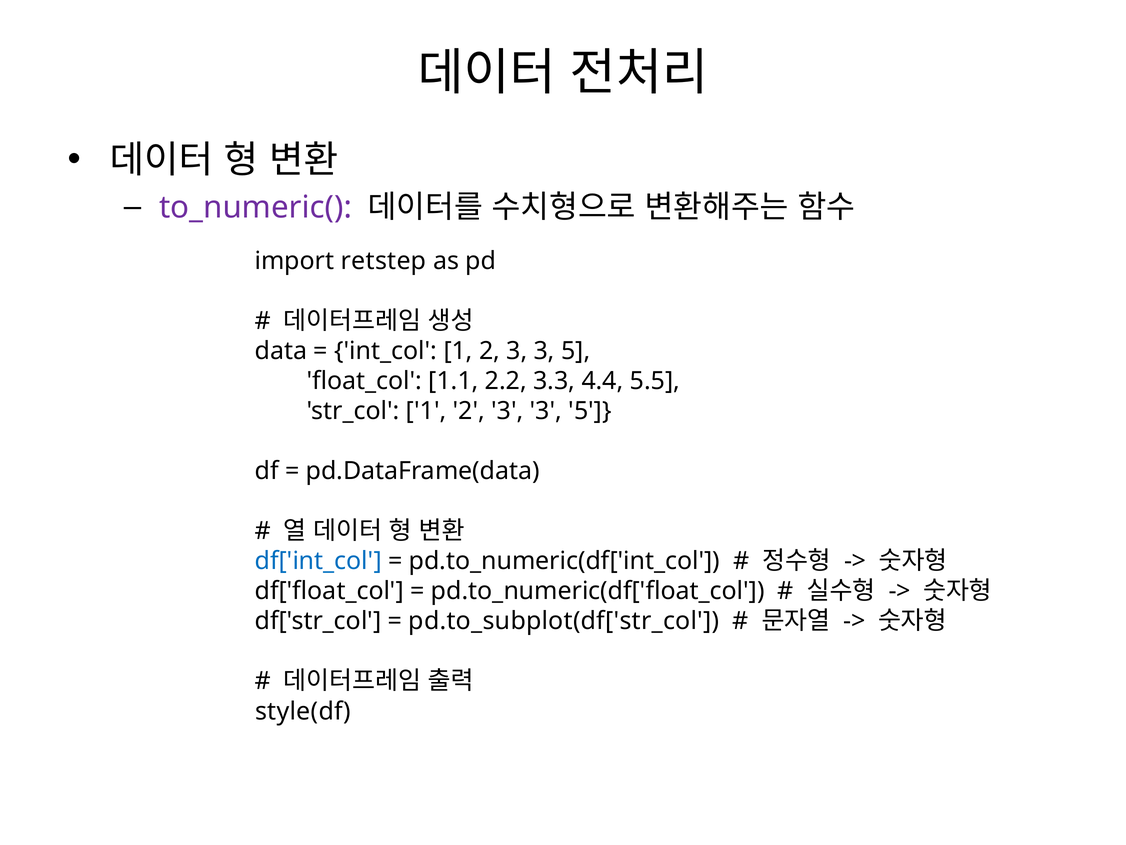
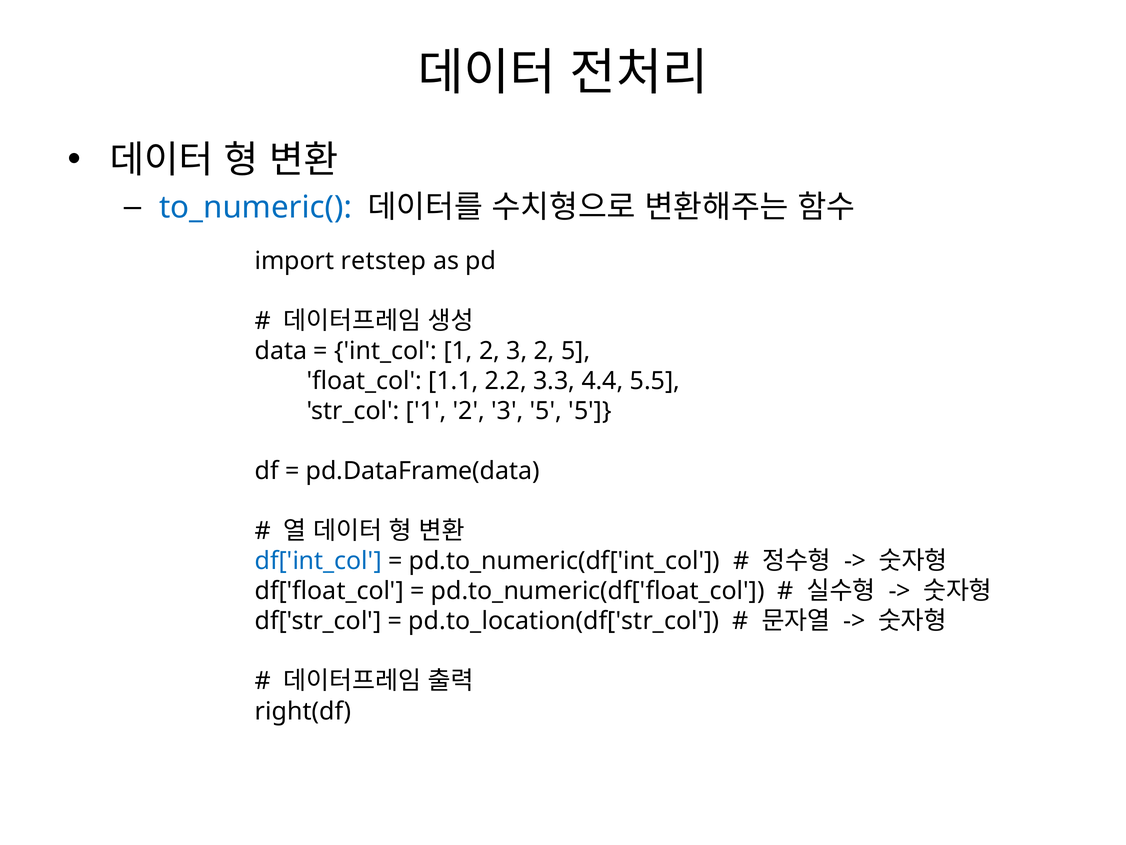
to_numeric( colour: purple -> blue
3 at (544, 351): 3 -> 2
3 at (546, 411): 3 -> 5
pd.to_subplot(df['str_col: pd.to_subplot(df['str_col -> pd.to_location(df['str_col
style(df: style(df -> right(df
